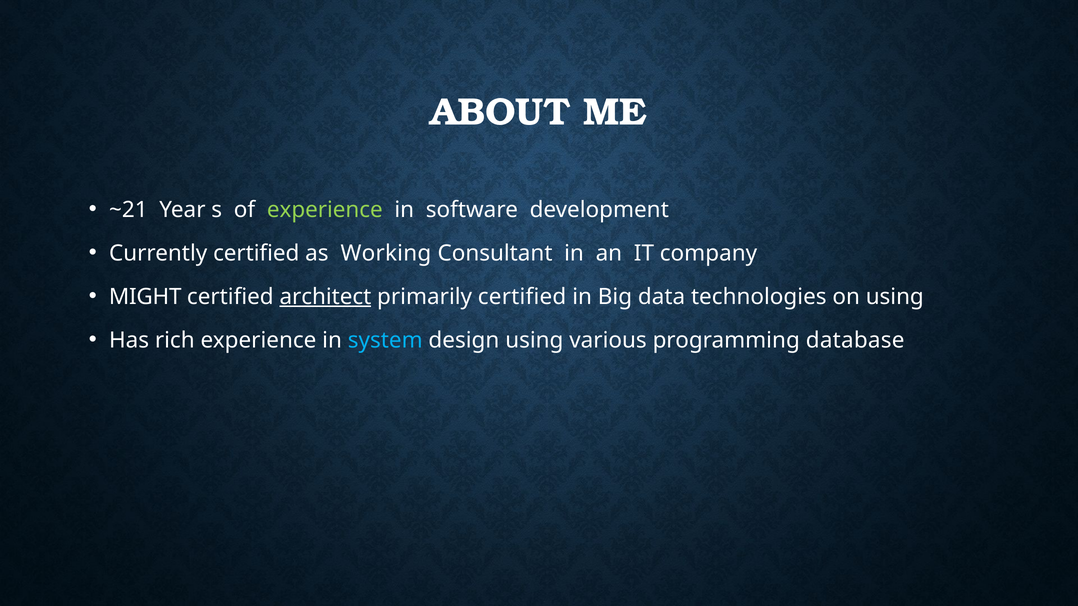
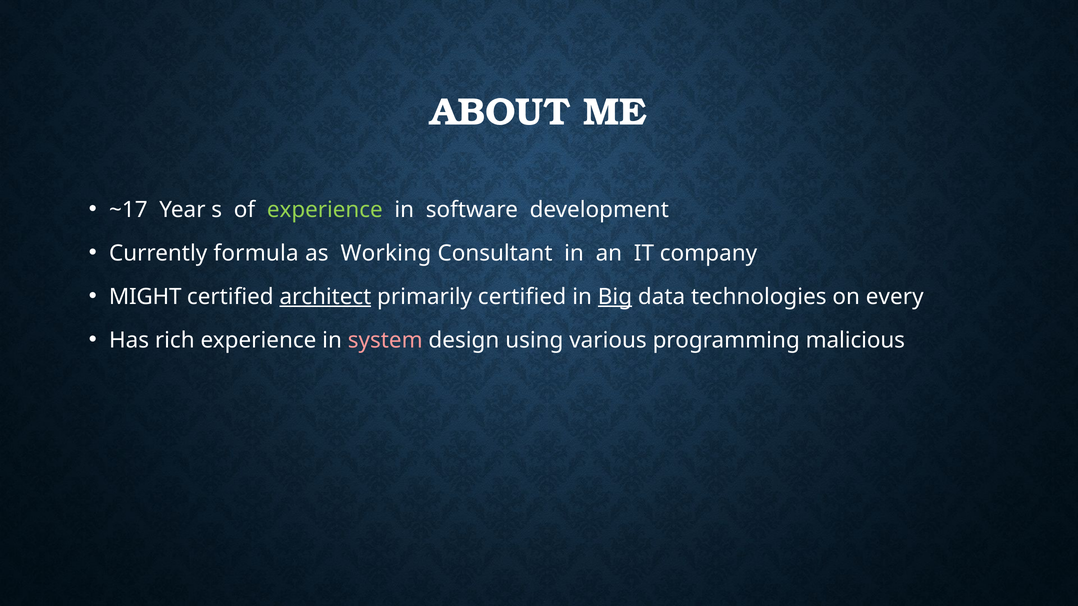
~21: ~21 -> ~17
Currently certified: certified -> formula
Big underline: none -> present
on using: using -> every
system colour: light blue -> pink
database: database -> malicious
